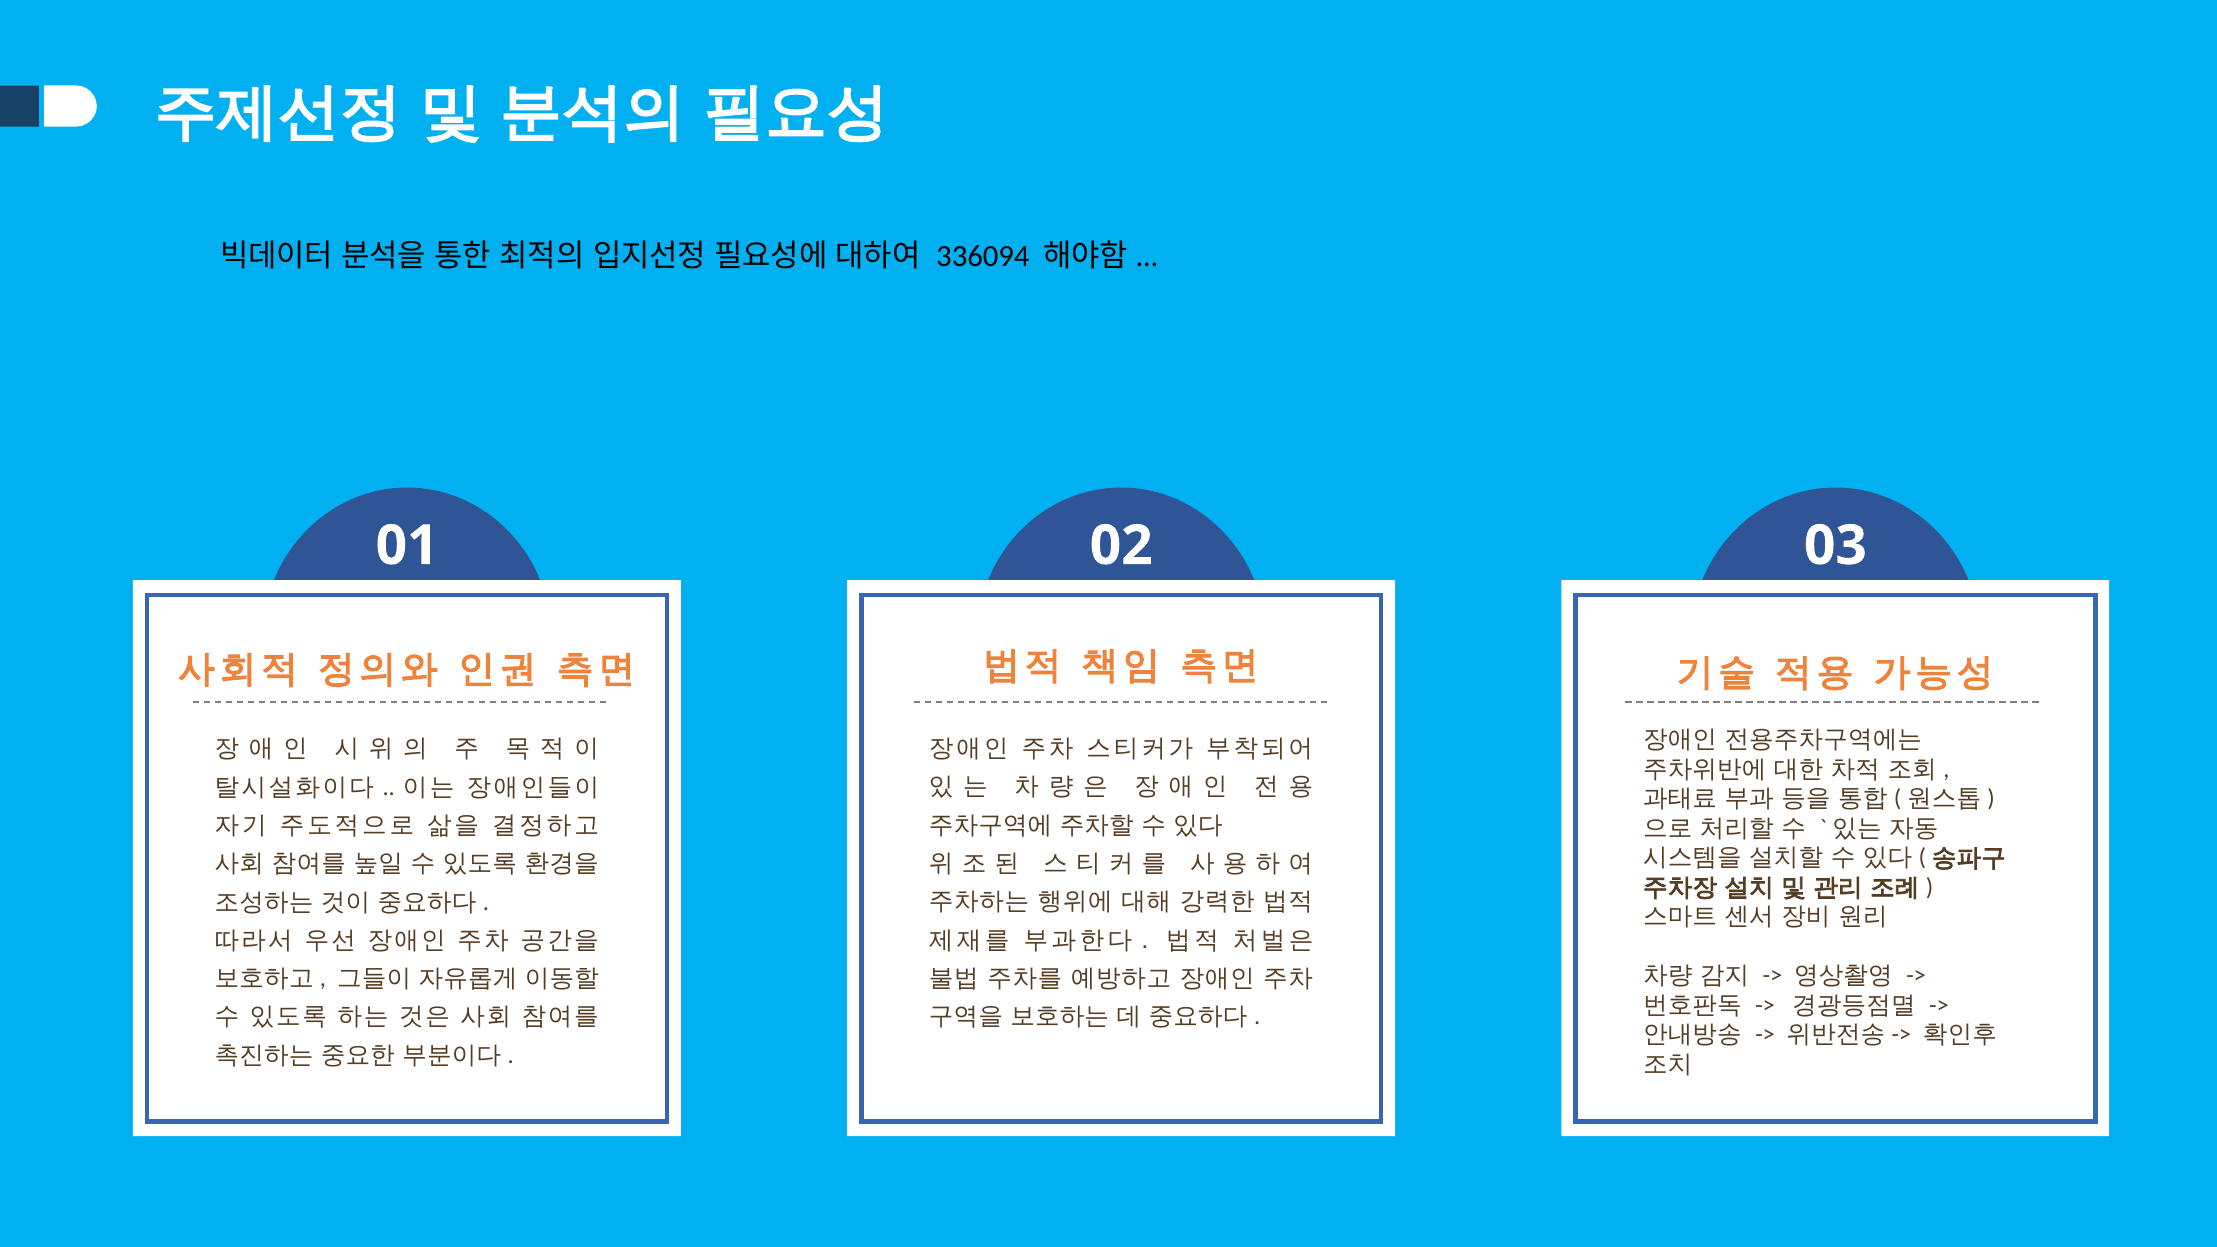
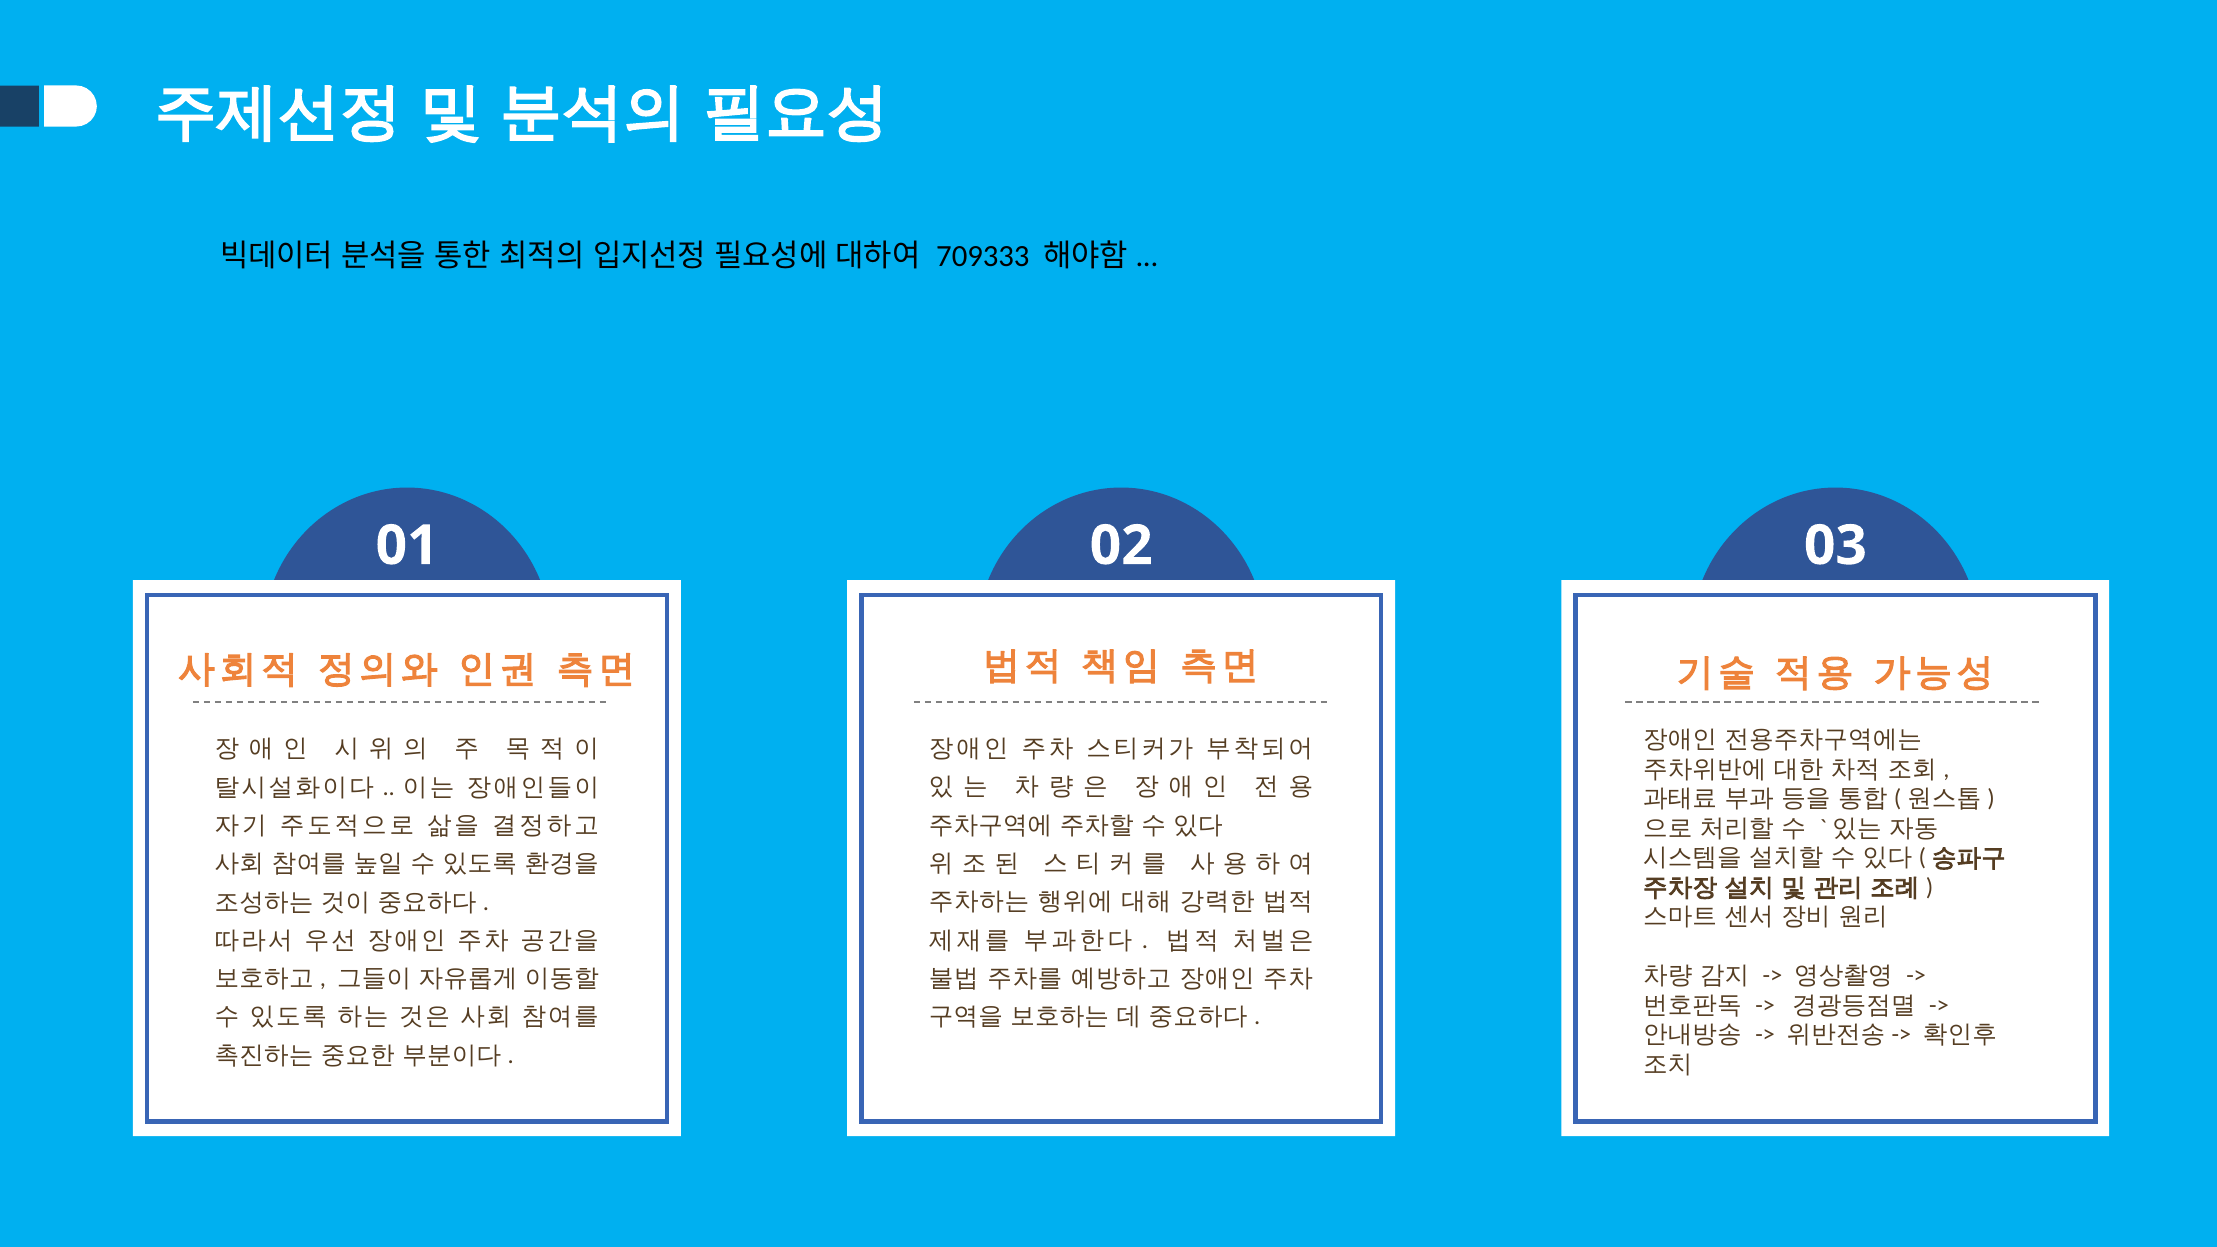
336094: 336094 -> 709333
